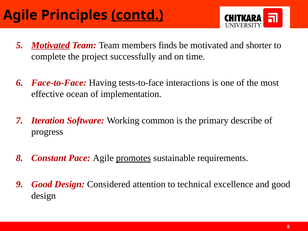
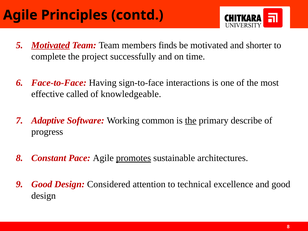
contd underline: present -> none
tests-to-face: tests-to-face -> sign-to-face
ocean: ocean -> called
implementation: implementation -> knowledgeable
Iteration: Iteration -> Adaptive
the at (191, 120) underline: none -> present
requirements: requirements -> architectures
